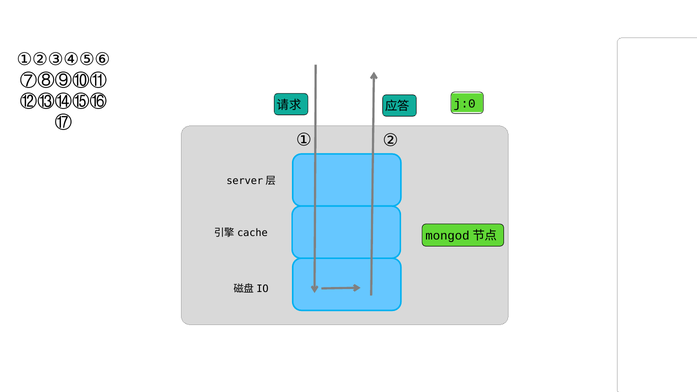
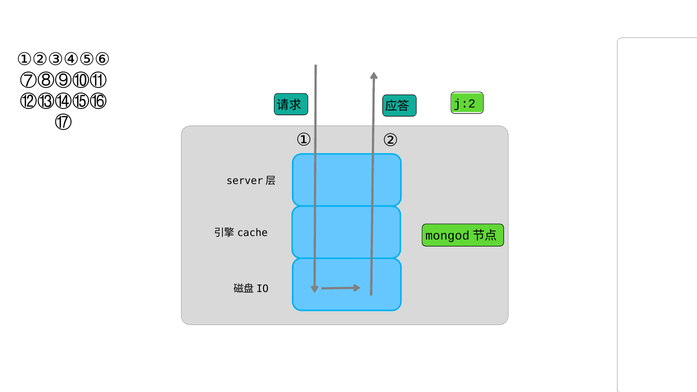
j:0: j:0 -> j:2
